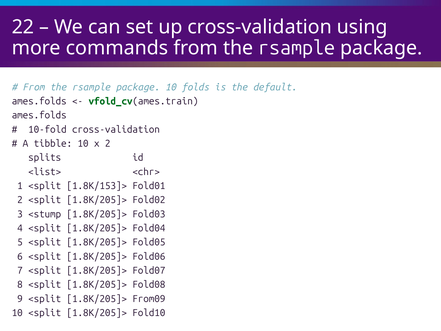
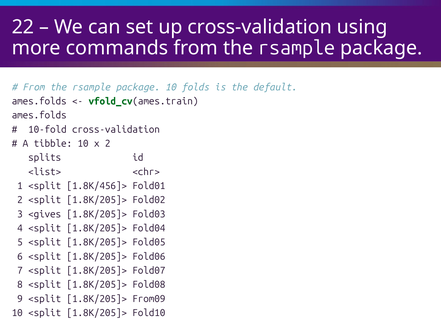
1.8K/153]>: 1.8K/153]> -> 1.8K/456]>
<stump: <stump -> <gives
